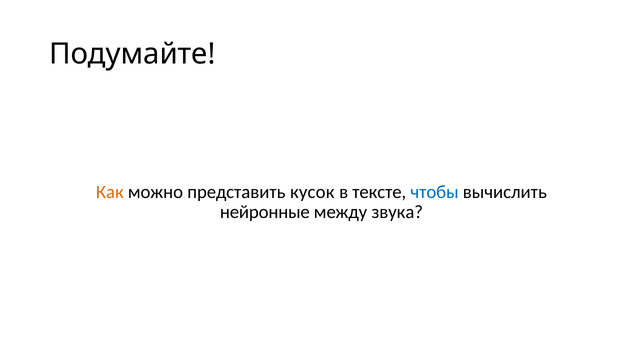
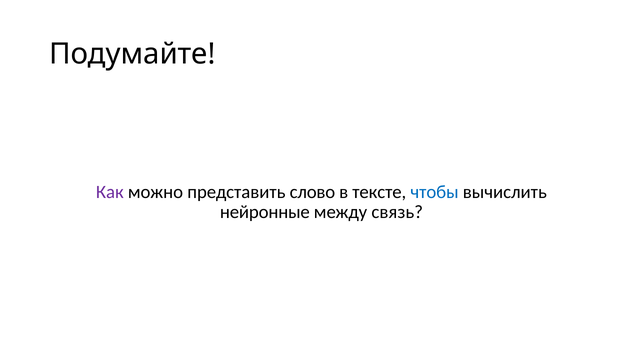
Как colour: orange -> purple
кусок: кусок -> слово
звука: звука -> связь
